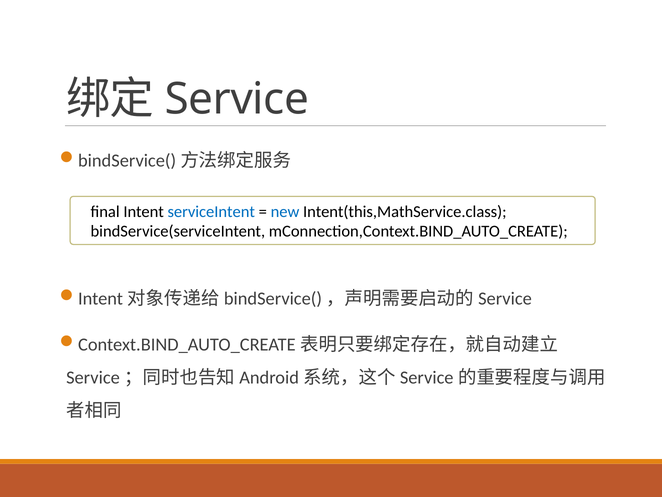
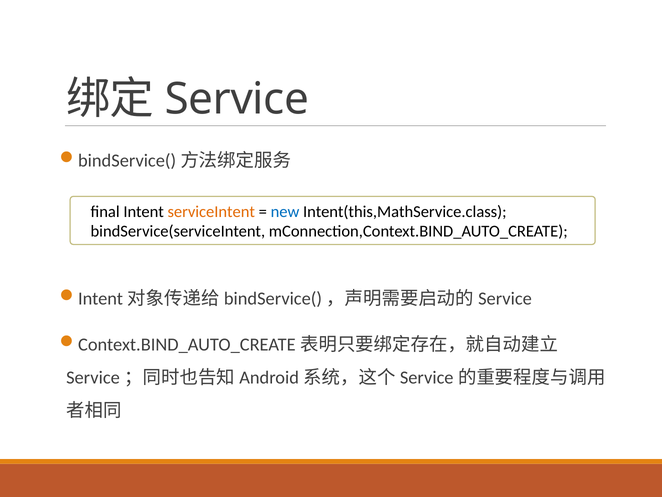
serviceIntent colour: blue -> orange
